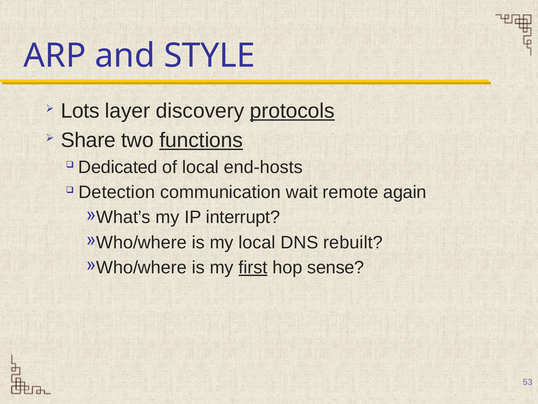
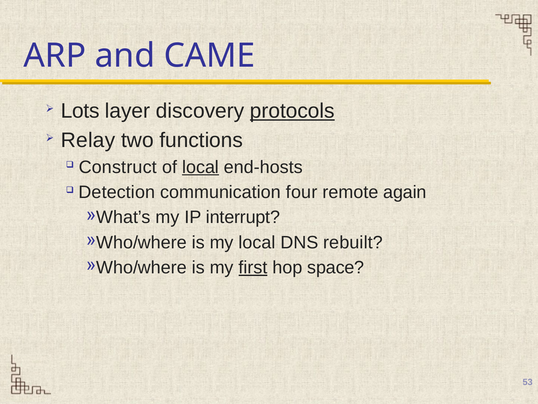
STYLE: STYLE -> CAME
Share: Share -> Relay
functions underline: present -> none
Dedicated: Dedicated -> Construct
local at (201, 167) underline: none -> present
wait: wait -> four
sense: sense -> space
